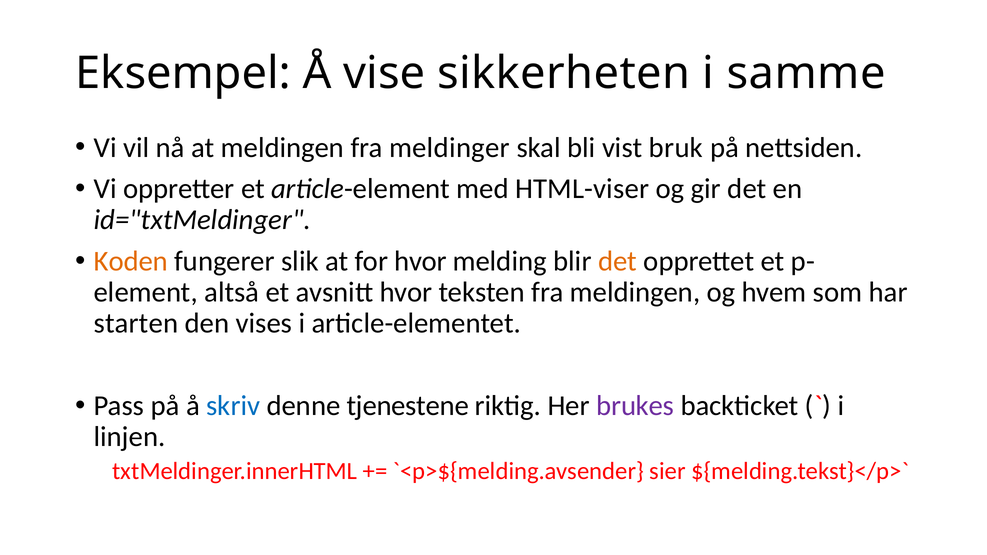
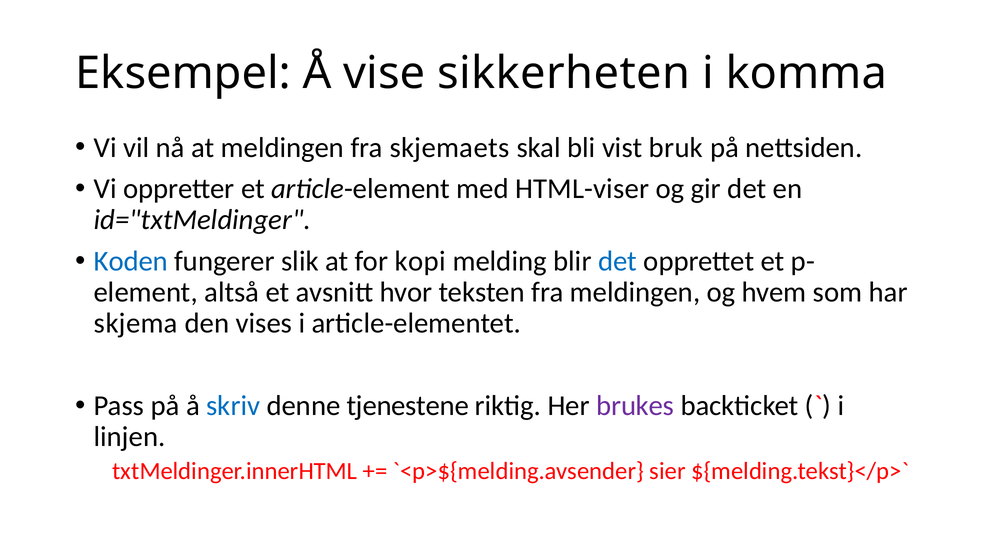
samme: samme -> komma
meldinger: meldinger -> skjemaets
Koden colour: orange -> blue
for hvor: hvor -> kopi
det at (617, 261) colour: orange -> blue
starten: starten -> skjema
